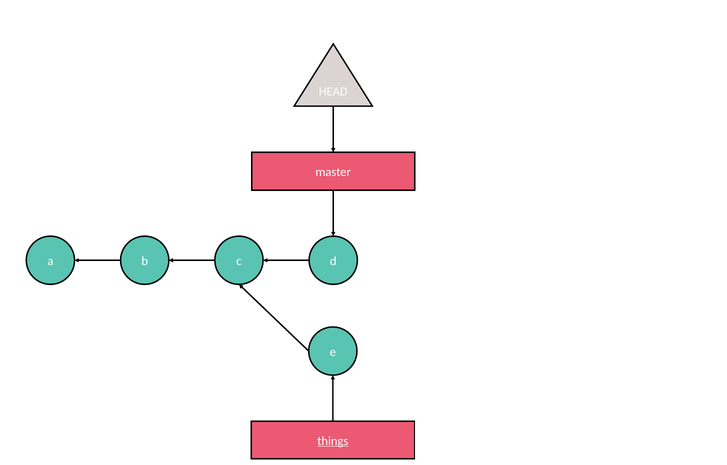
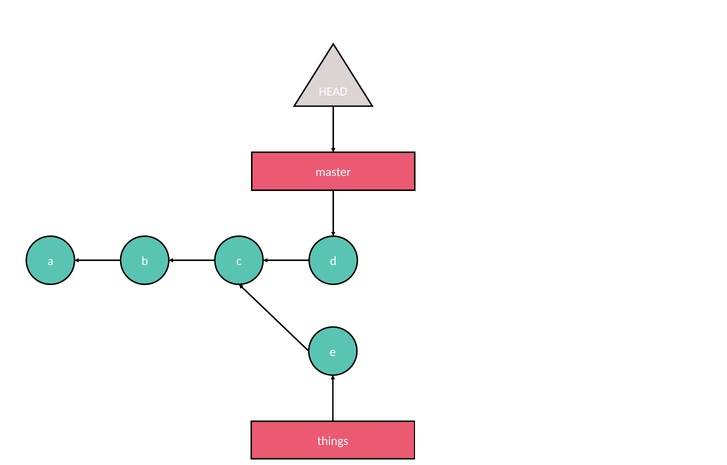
things underline: present -> none
